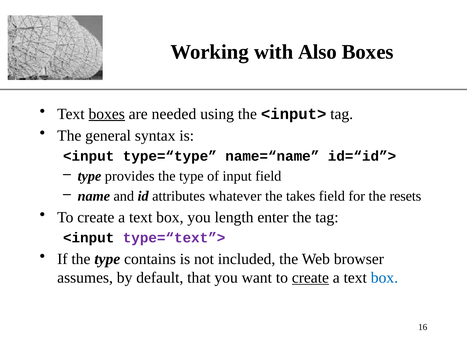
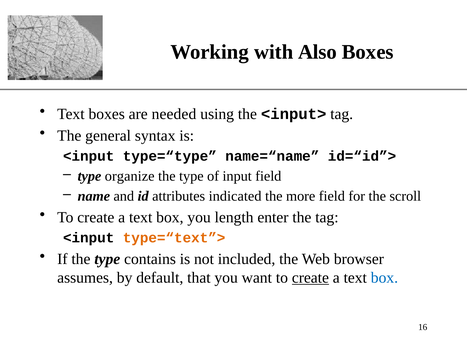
boxes at (107, 114) underline: present -> none
provides: provides -> organize
whatever: whatever -> indicated
takes: takes -> more
resets: resets -> scroll
type=“text”> colour: purple -> orange
